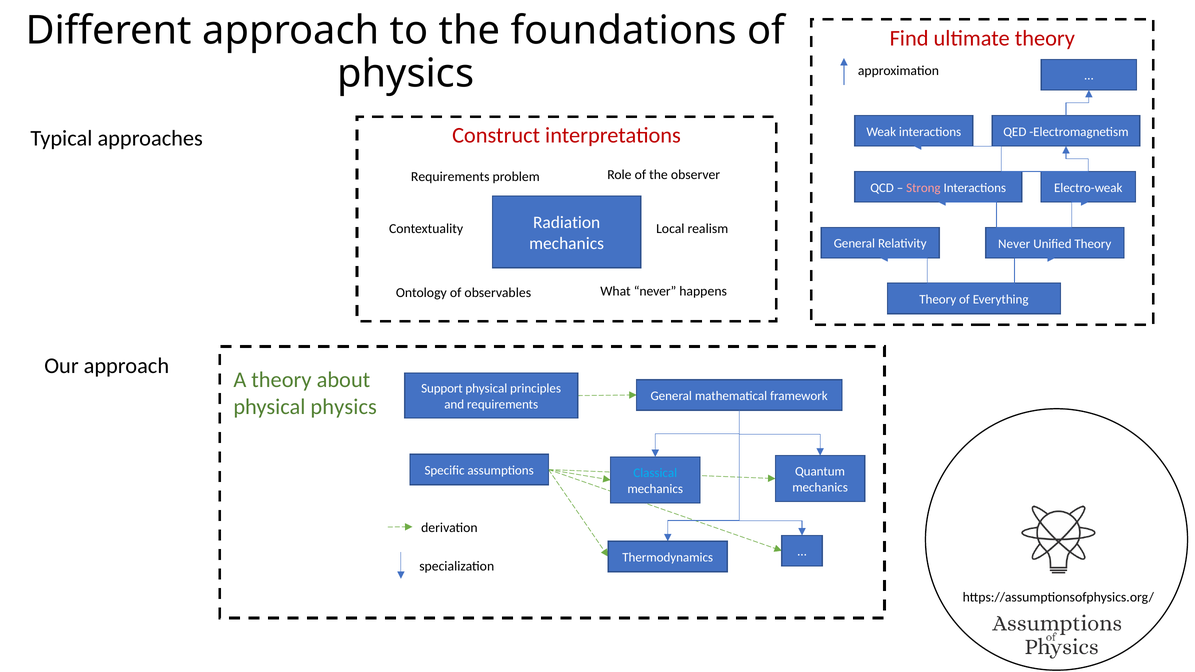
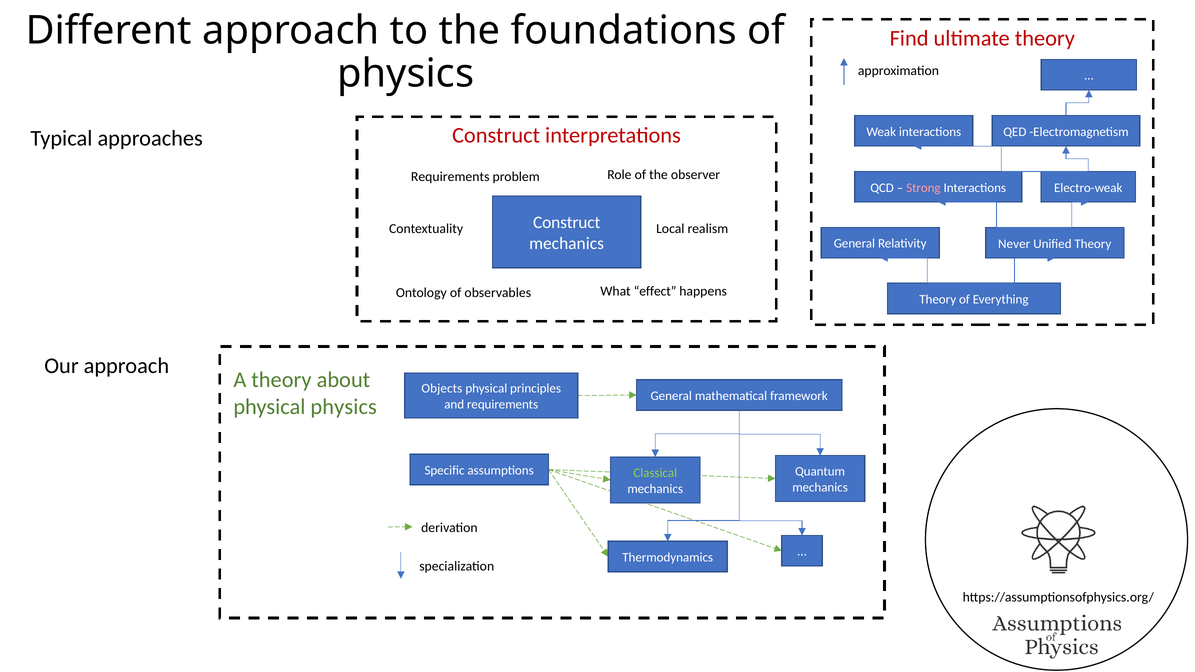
Radiation at (567, 223): Radiation -> Construct
What never: never -> effect
Support: Support -> Objects
Classical colour: light blue -> light green
